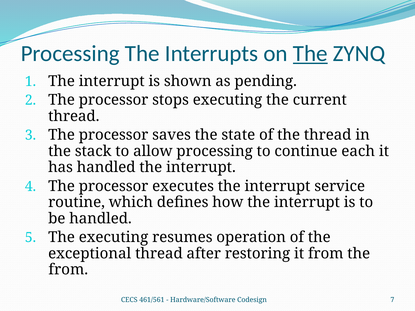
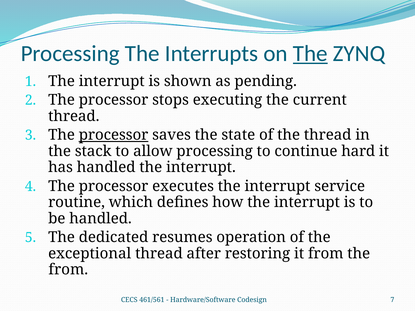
processor at (114, 135) underline: none -> present
each: each -> hard
The executing: executing -> dedicated
